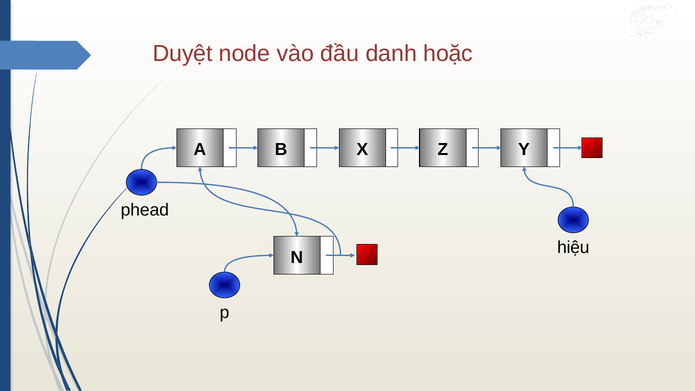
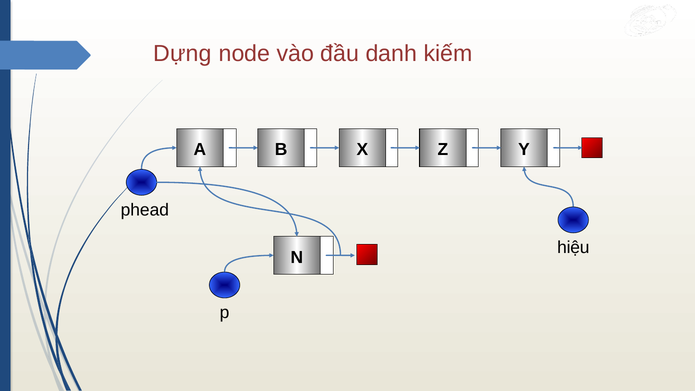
Duyệt: Duyệt -> Dựng
hoặc: hoặc -> kiếm
